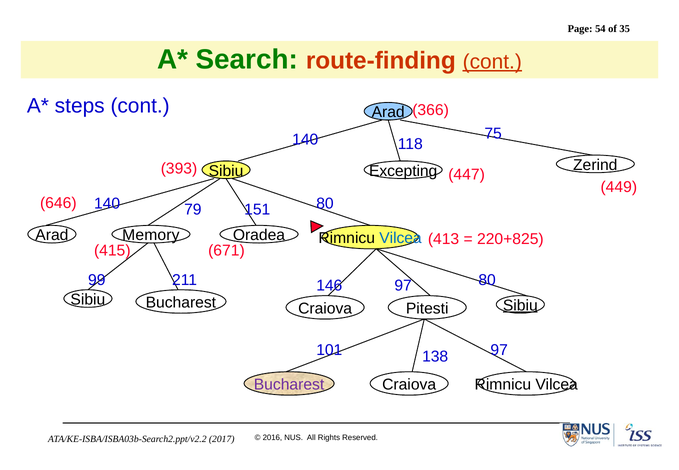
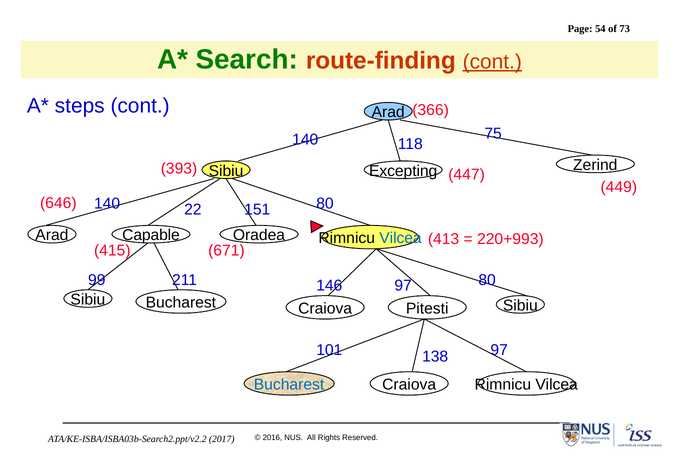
35: 35 -> 73
79: 79 -> 22
Memory: Memory -> Capable
220+825: 220+825 -> 220+993
Sibiu at (520, 306) underline: present -> none
Bucharest at (289, 385) colour: purple -> blue
